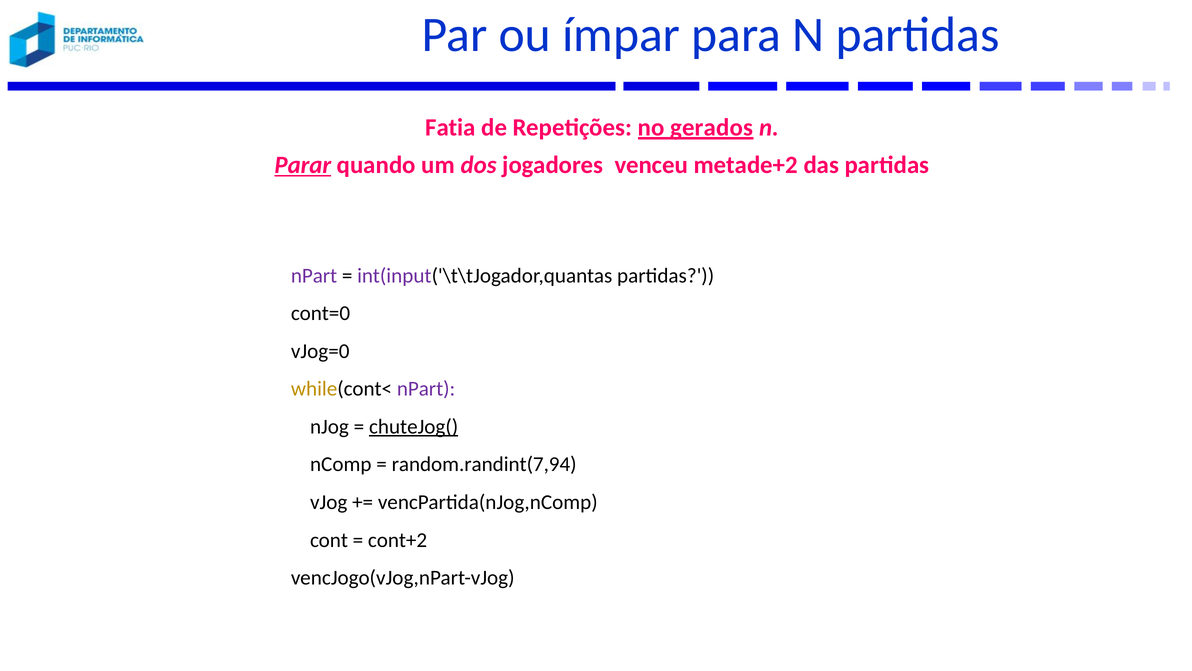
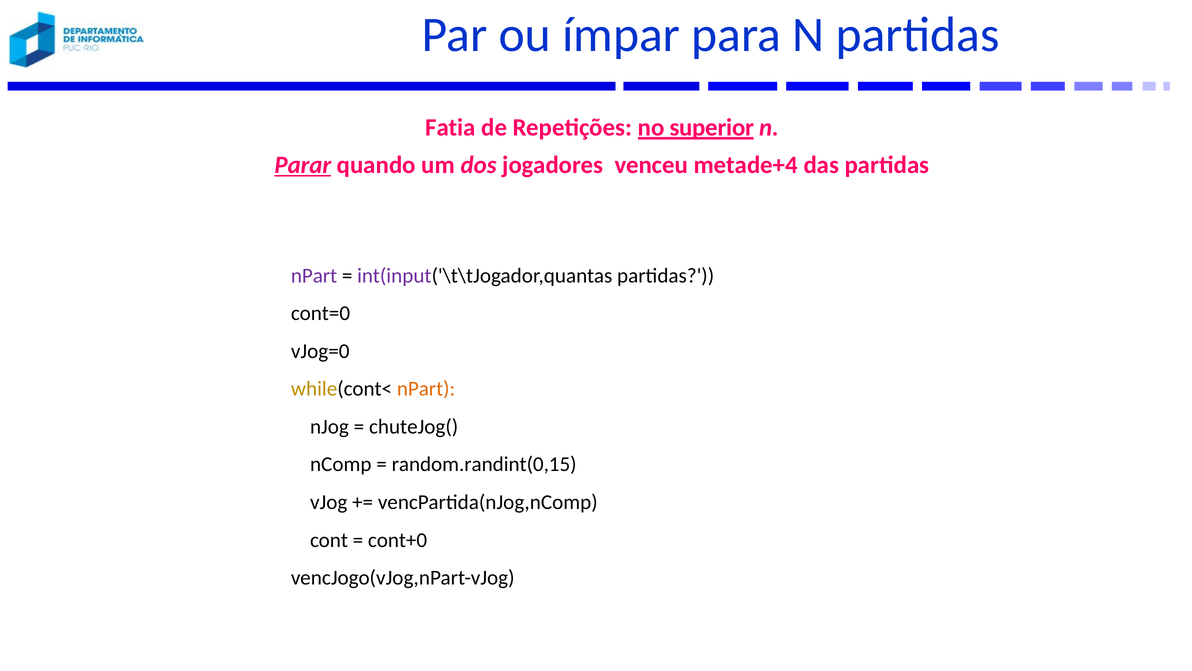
gerados: gerados -> superior
metade+2: metade+2 -> metade+4
nPart at (426, 389) colour: purple -> orange
chuteJog( underline: present -> none
random.randint(7,94: random.randint(7,94 -> random.randint(0,15
cont+2: cont+2 -> cont+0
